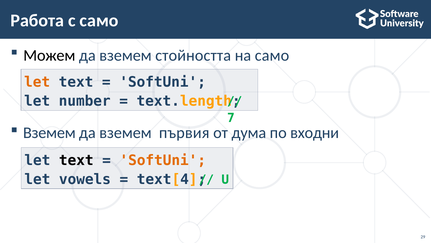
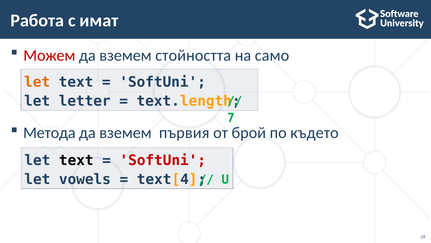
с само: само -> имат
Можем colour: black -> red
number: number -> letter
Вземем at (49, 133): Вземем -> Метода
дума: дума -> брой
входни: входни -> където
SoftUni at (163, 160) colour: orange -> red
